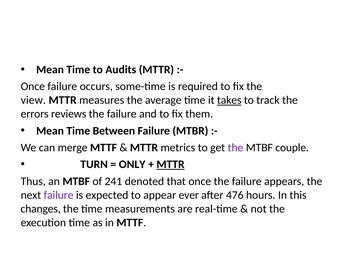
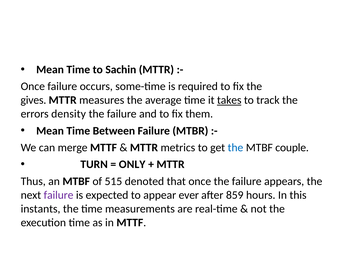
Audits: Audits -> Sachin
view: view -> gives
reviews: reviews -> density
the at (235, 148) colour: purple -> blue
MTTR at (171, 165) underline: present -> none
241: 241 -> 515
476: 476 -> 859
changes: changes -> instants
